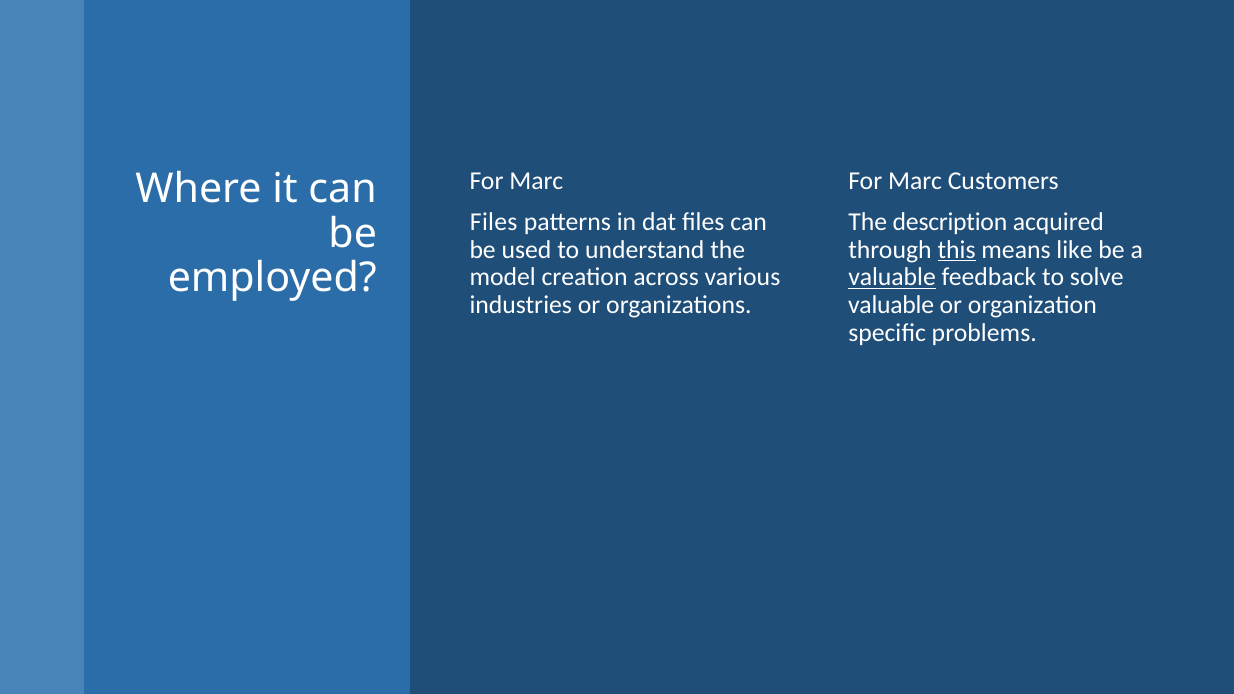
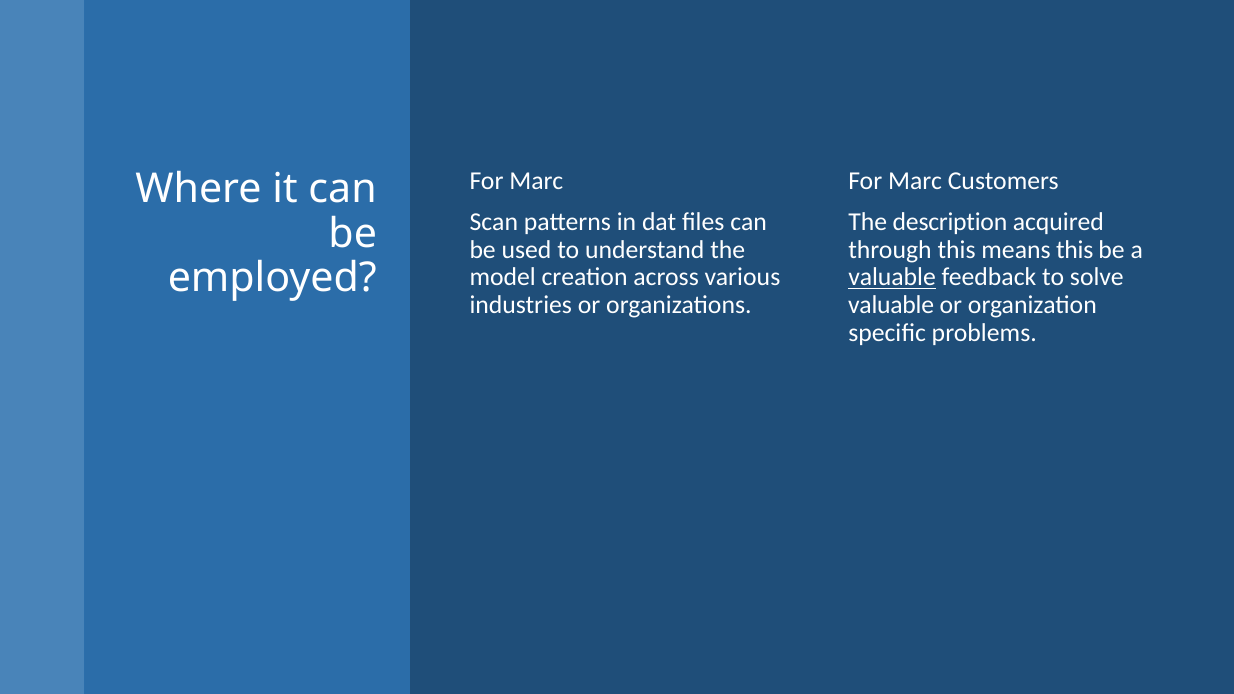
Files at (494, 222): Files -> Scan
this at (957, 250) underline: present -> none
means like: like -> this
